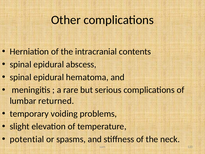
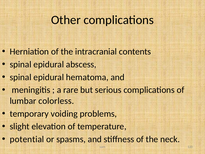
returned: returned -> colorless
